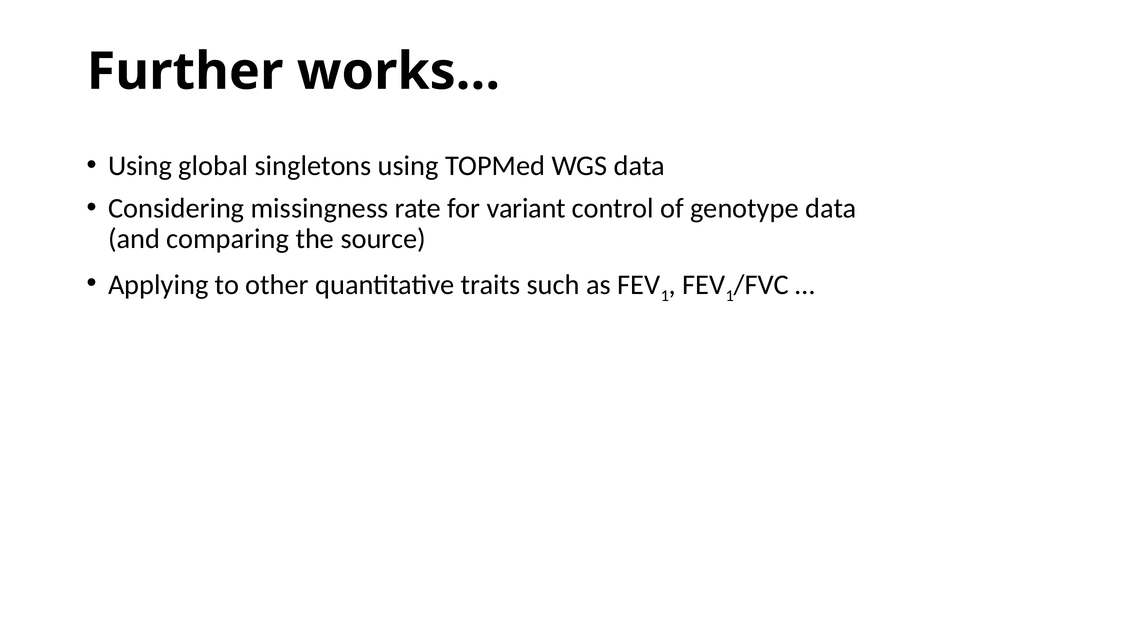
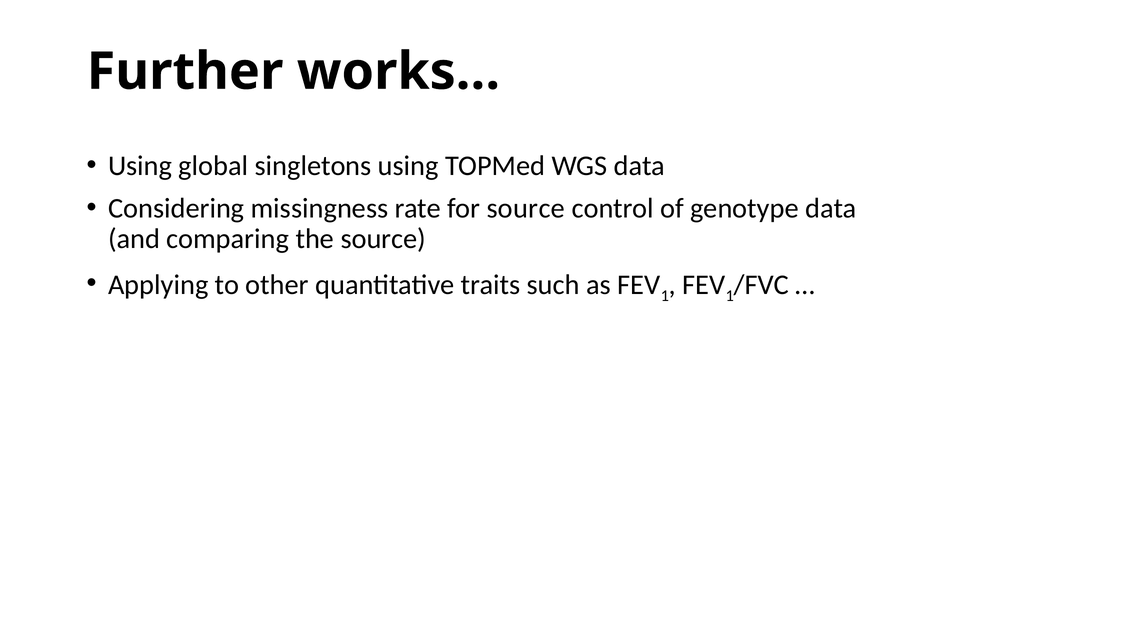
for variant: variant -> source
